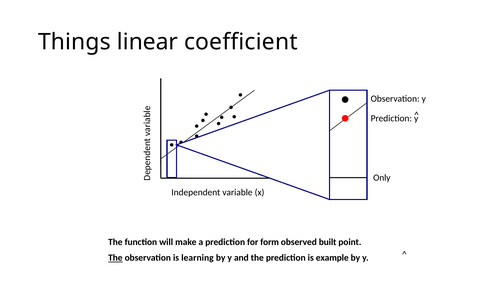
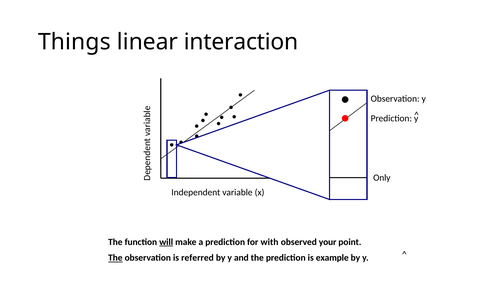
coefficient: coefficient -> interaction
will underline: none -> present
form: form -> with
built: built -> your
learning: learning -> referred
